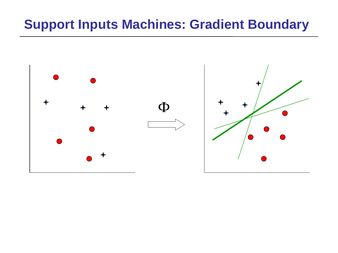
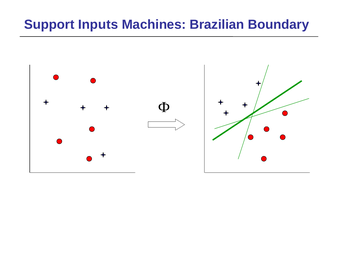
Gradient: Gradient -> Brazilian
